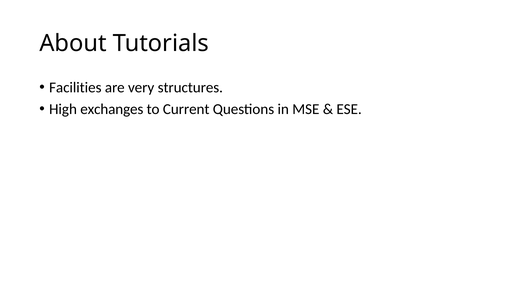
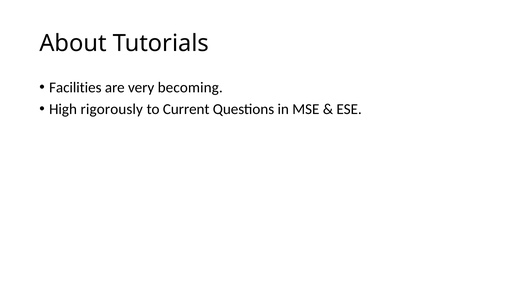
structures: structures -> becoming
exchanges: exchanges -> rigorously
